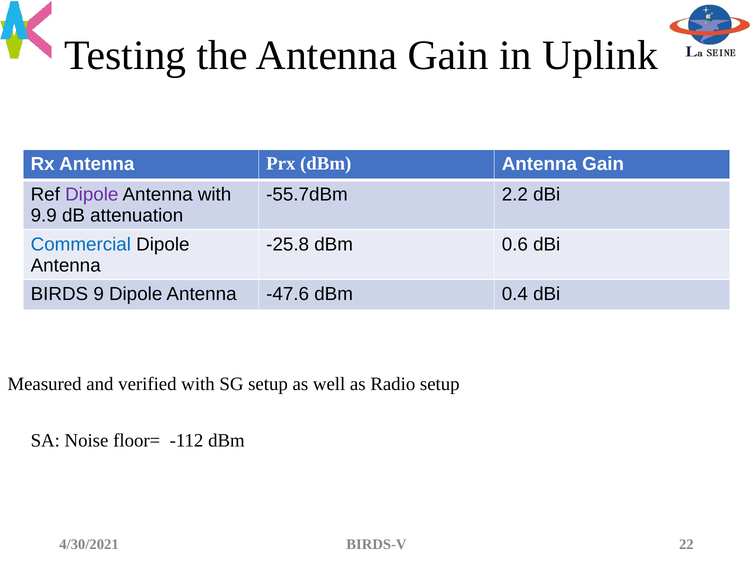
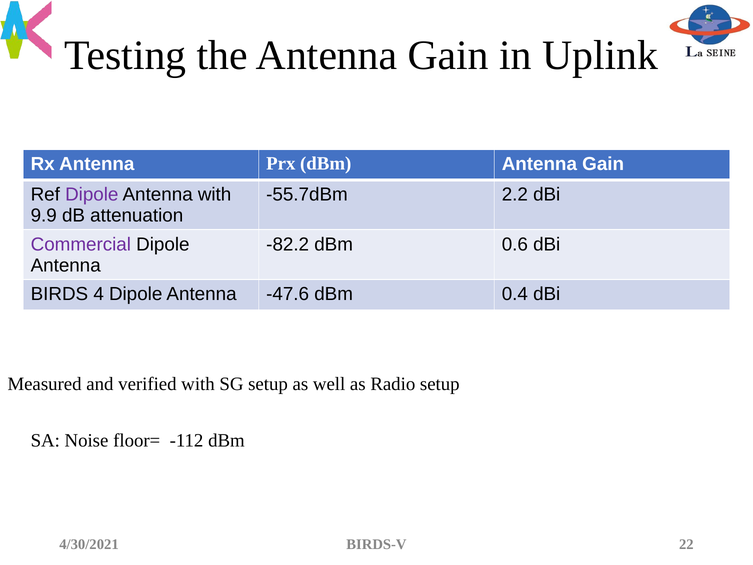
Commercial colour: blue -> purple
-25.8: -25.8 -> -82.2
9: 9 -> 4
